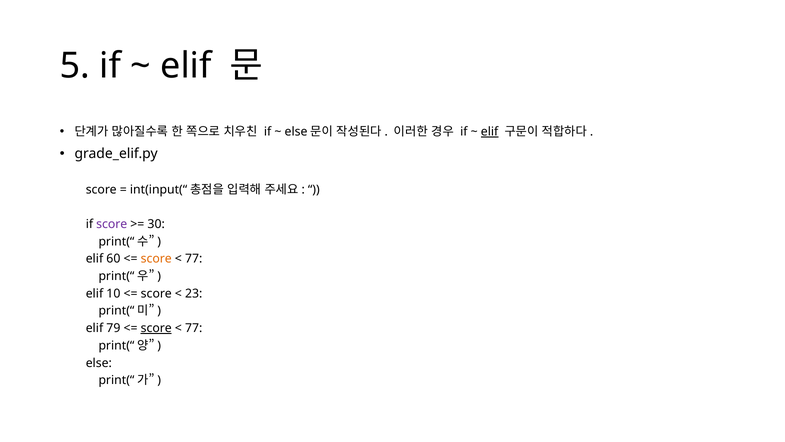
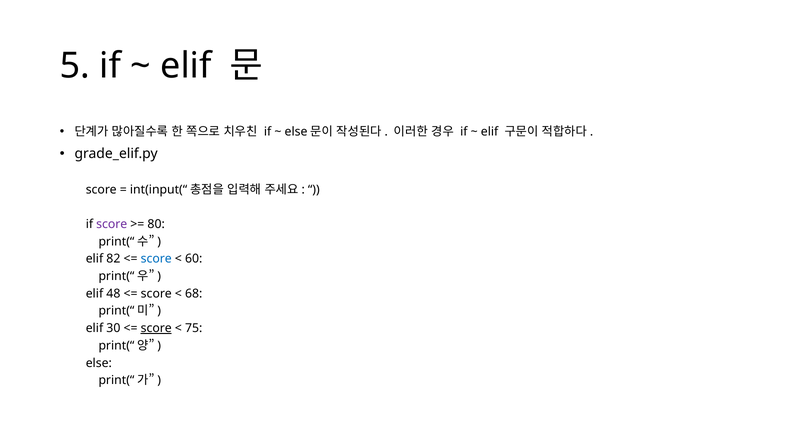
elif at (490, 132) underline: present -> none
30: 30 -> 80
60: 60 -> 82
score at (156, 259) colour: orange -> blue
77 at (194, 259): 77 -> 60
10: 10 -> 48
23: 23 -> 68
79: 79 -> 30
77 at (194, 328): 77 -> 75
